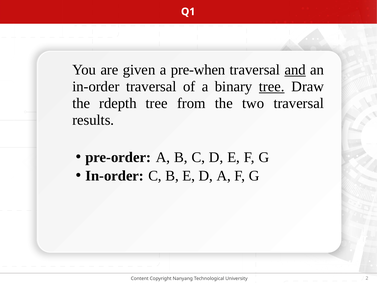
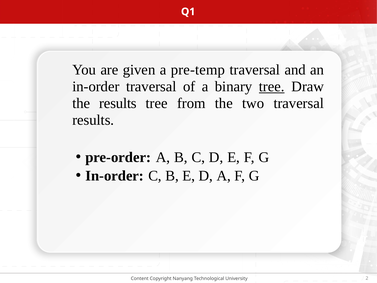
pre-when: pre-when -> pre-temp
and underline: present -> none
the rdepth: rdepth -> results
